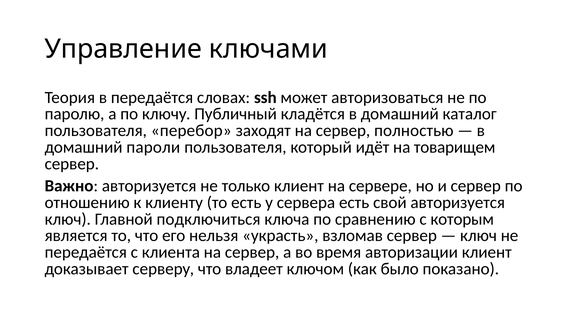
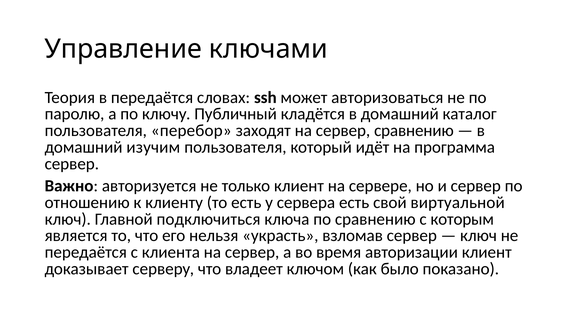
сервер полностью: полностью -> сравнению
пароли: пароли -> изучим
товарищем: товарищем -> программа
свой авторизуется: авторизуется -> виртуальной
